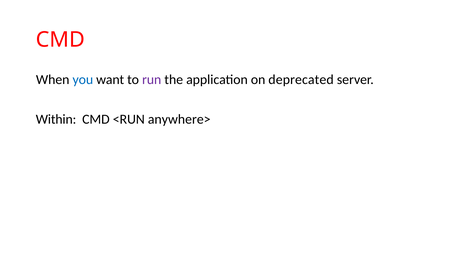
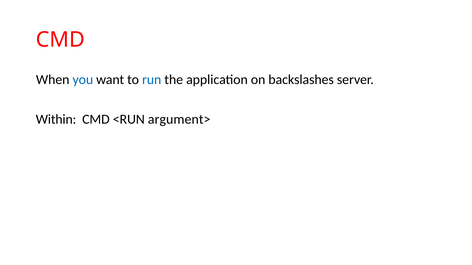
run colour: purple -> blue
deprecated: deprecated -> backslashes
anywhere>: anywhere> -> argument>
